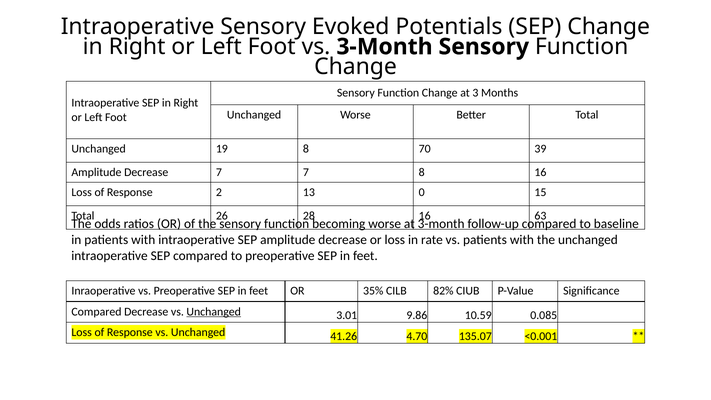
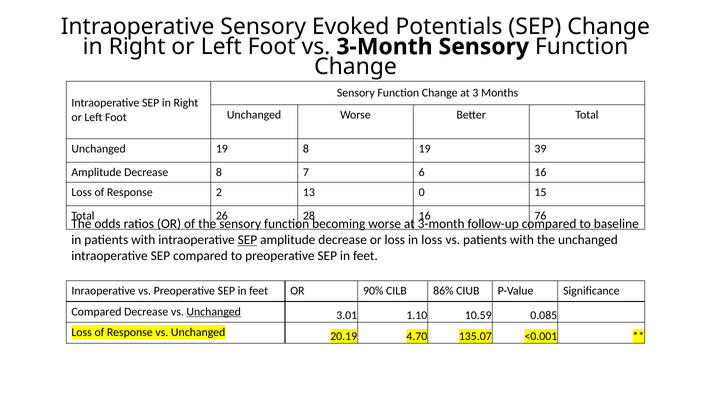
8 70: 70 -> 19
Decrease 7: 7 -> 8
7 8: 8 -> 6
63: 63 -> 76
SEP at (247, 240) underline: none -> present
in rate: rate -> loss
35%: 35% -> 90%
82%: 82% -> 86%
9.86: 9.86 -> 1.10
41.26: 41.26 -> 20.19
